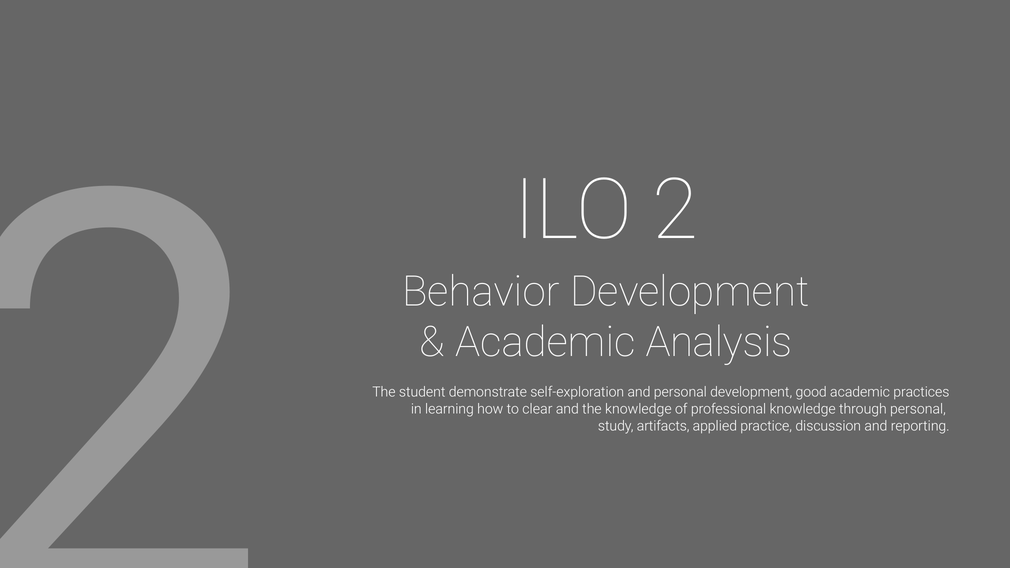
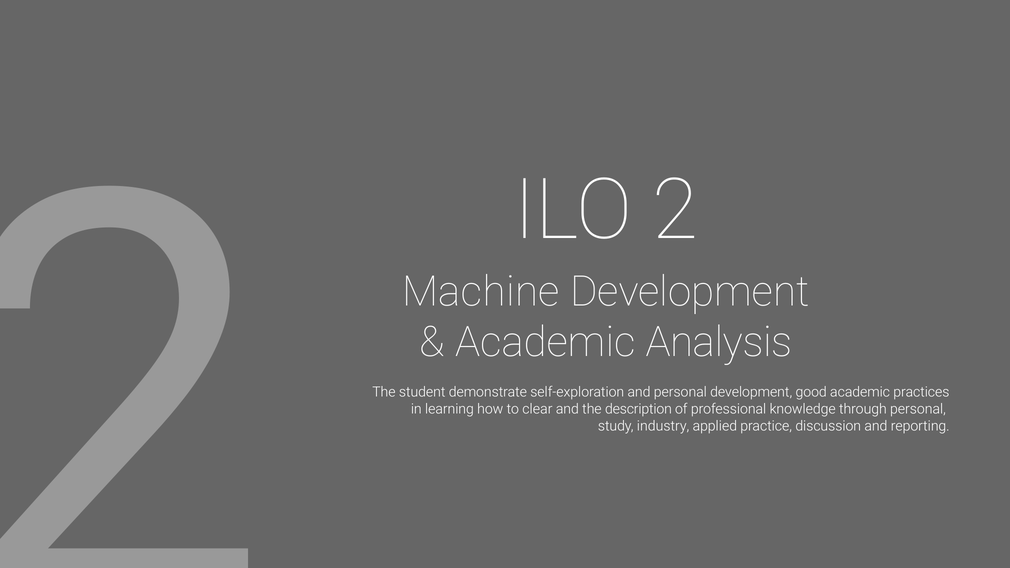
Behavior: Behavior -> Machine
the knowledge: knowledge -> description
artifacts: artifacts -> industry
